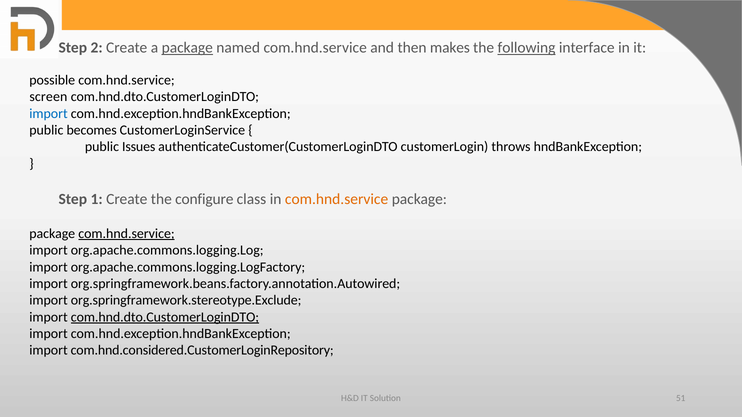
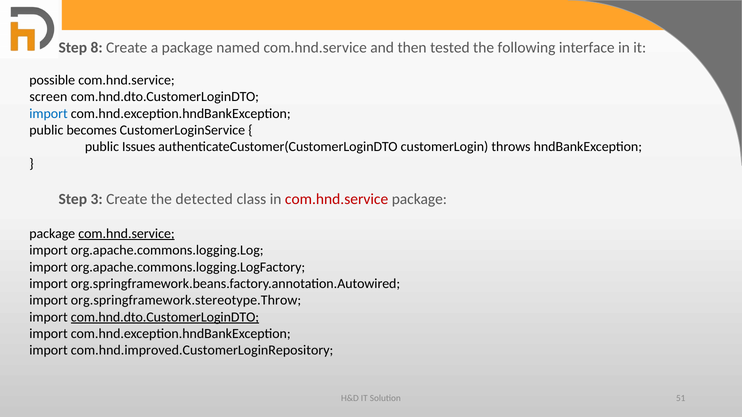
2: 2 -> 8
package at (187, 48) underline: present -> none
makes: makes -> tested
following underline: present -> none
1: 1 -> 3
configure: configure -> detected
com.hnd.service at (337, 199) colour: orange -> red
org.springframework.stereotype.Exclude: org.springframework.stereotype.Exclude -> org.springframework.stereotype.Throw
com.hnd.considered.CustomerLoginRepository: com.hnd.considered.CustomerLoginRepository -> com.hnd.improved.CustomerLoginRepository
